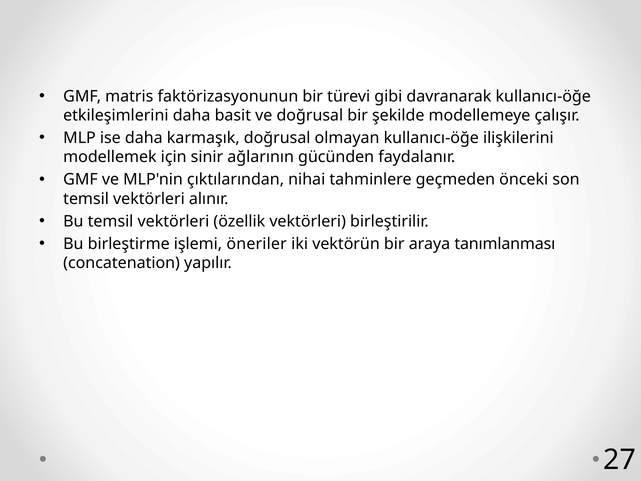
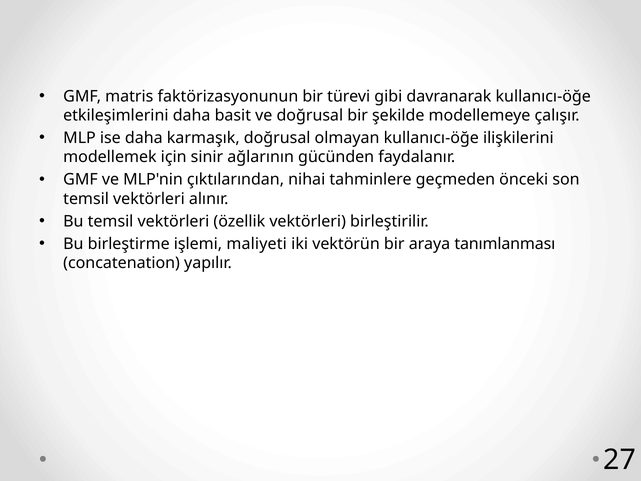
öneriler: öneriler -> maliyeti
